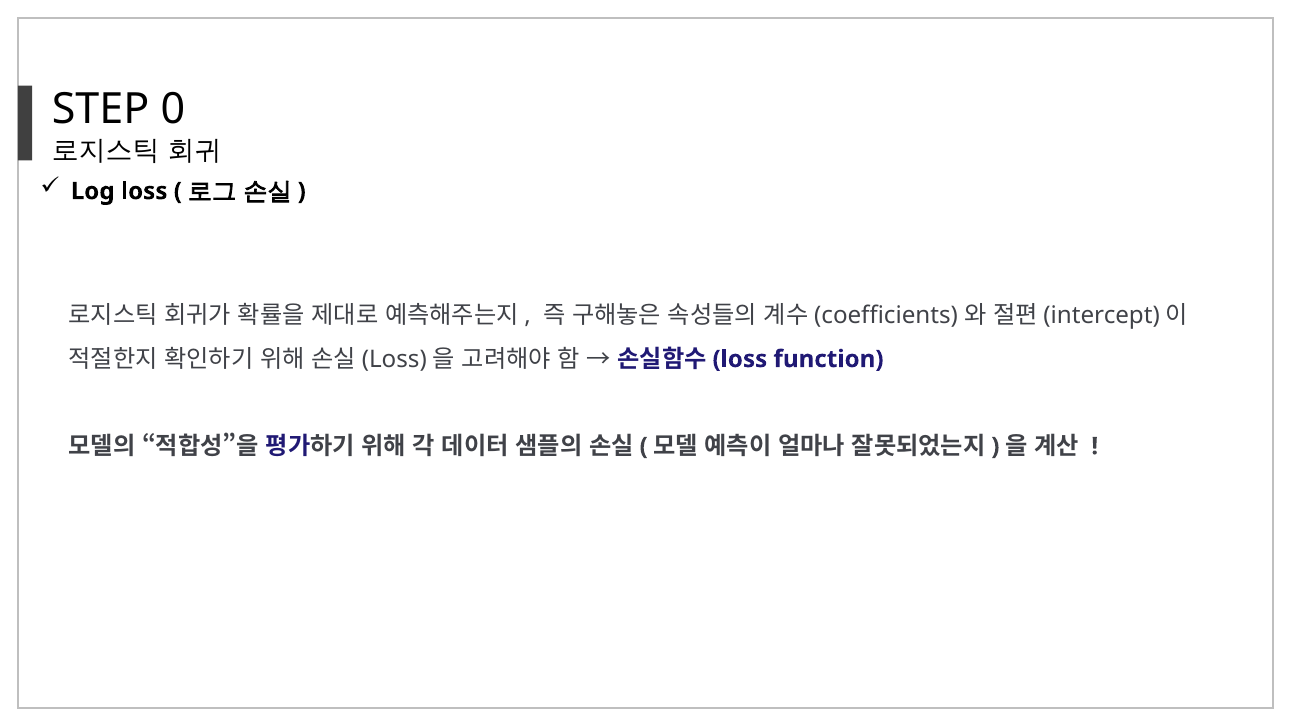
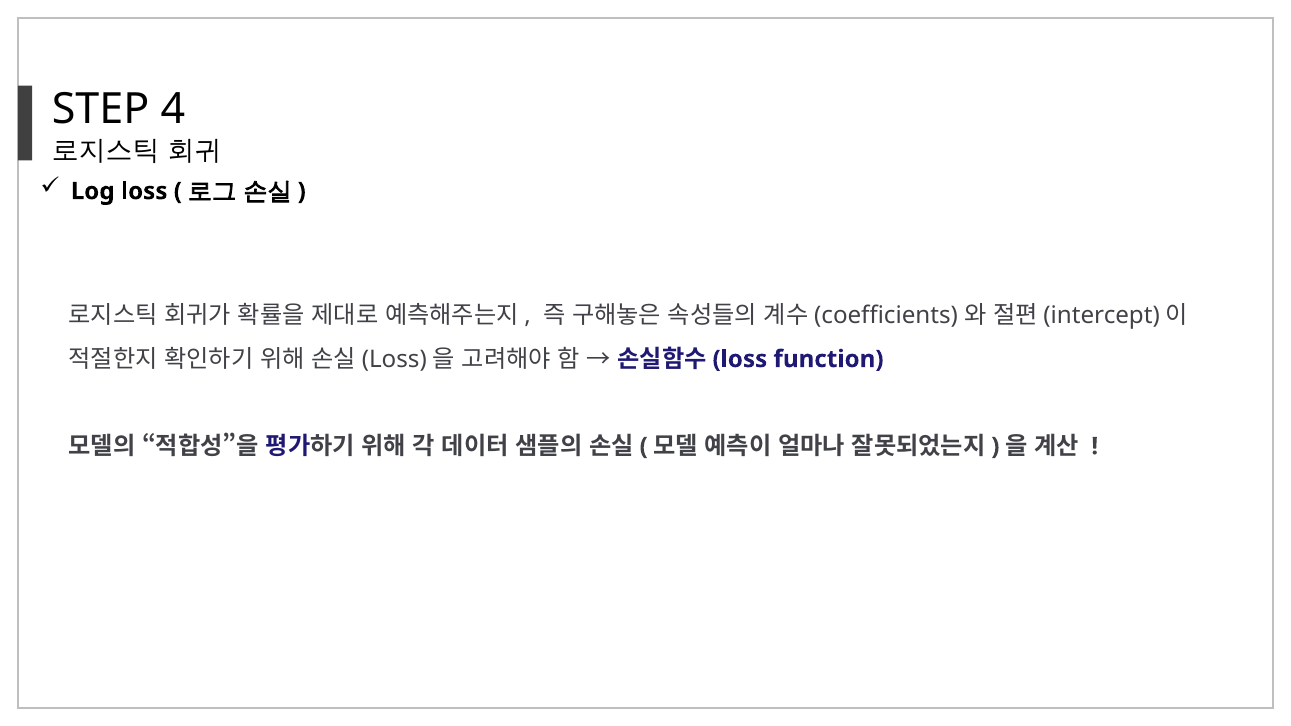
0: 0 -> 4
